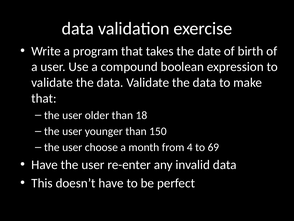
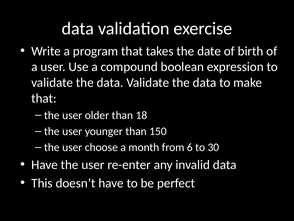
4: 4 -> 6
69: 69 -> 30
